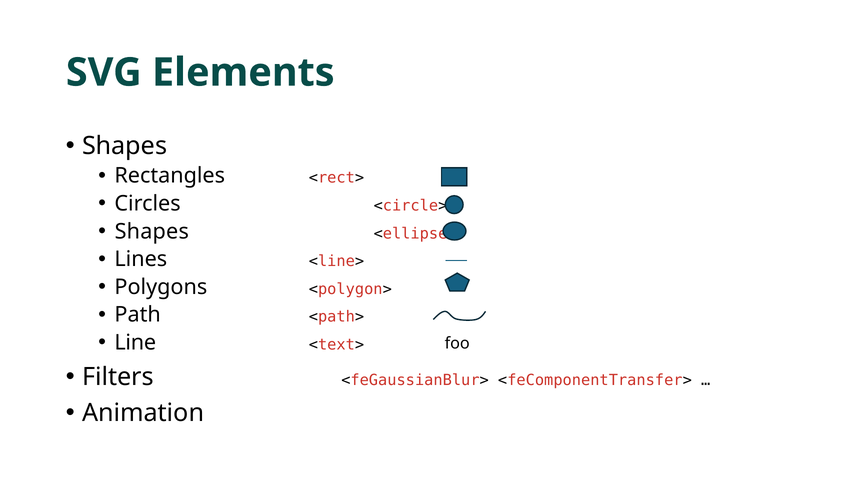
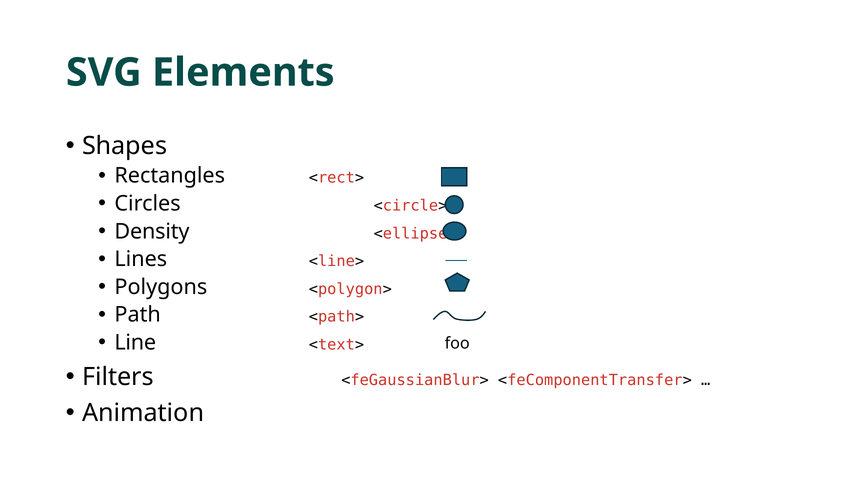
Shapes at (152, 231): Shapes -> Density
